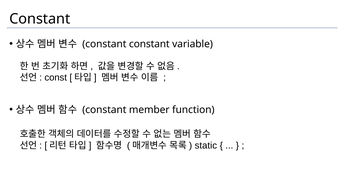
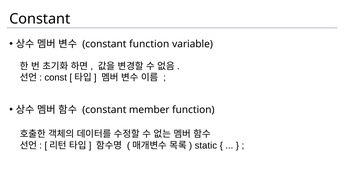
constant constant: constant -> function
